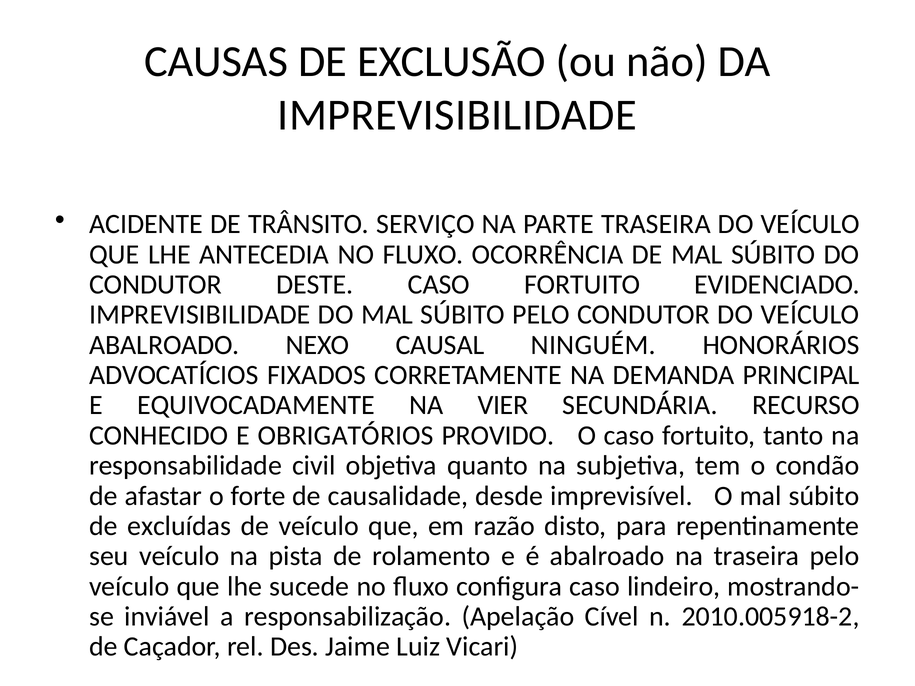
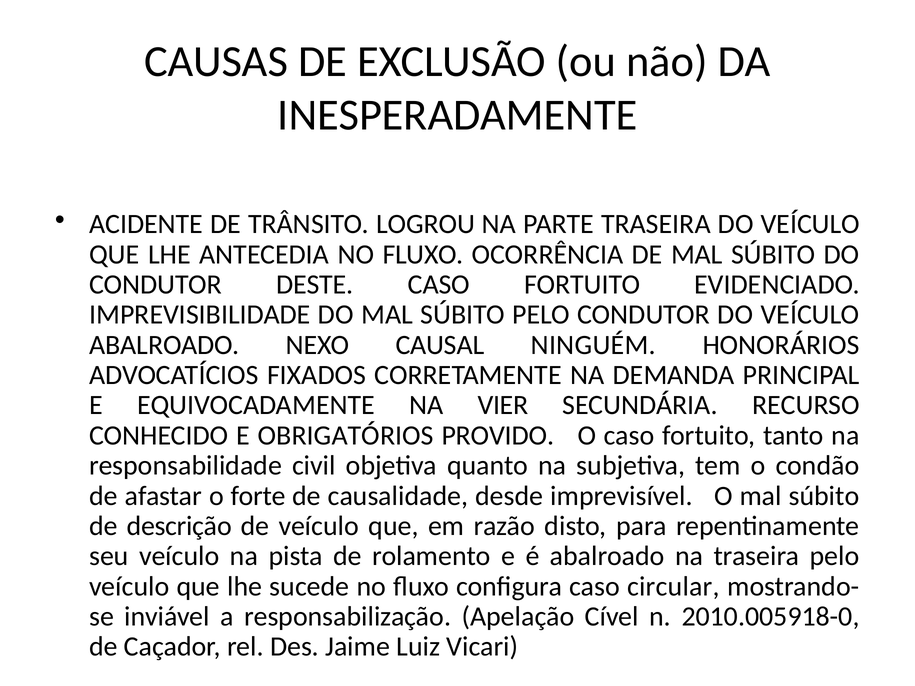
IMPREVISIBILIDADE at (457, 115): IMPREVISIBILIDADE -> INESPERADAMENTE
SERVIÇO: SERVIÇO -> LOGROU
excluídas: excluídas -> descrição
lindeiro: lindeiro -> circular
2010.005918-2: 2010.005918-2 -> 2010.005918-0
